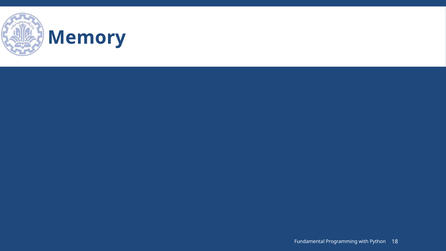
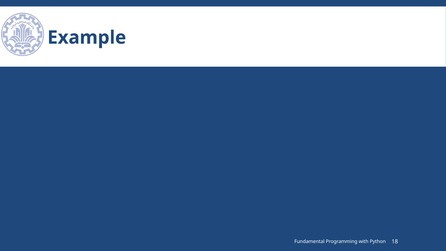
Memory: Memory -> Example
